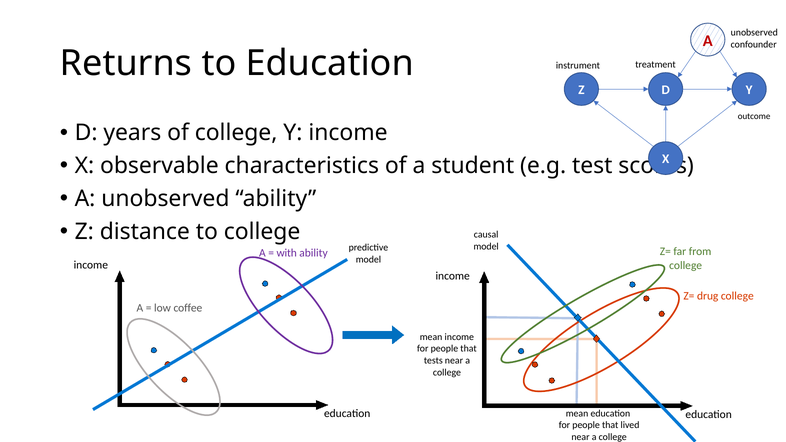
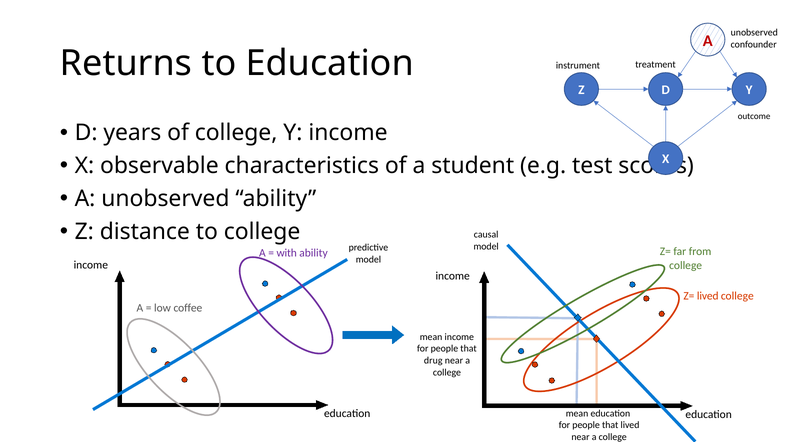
drug at (708, 296): drug -> lived
tests: tests -> drug
